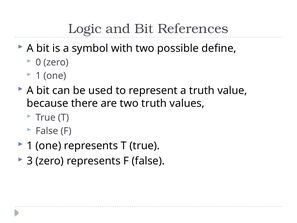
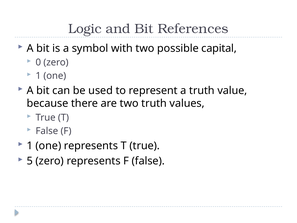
deﬁne: deﬁne -> capital
3: 3 -> 5
